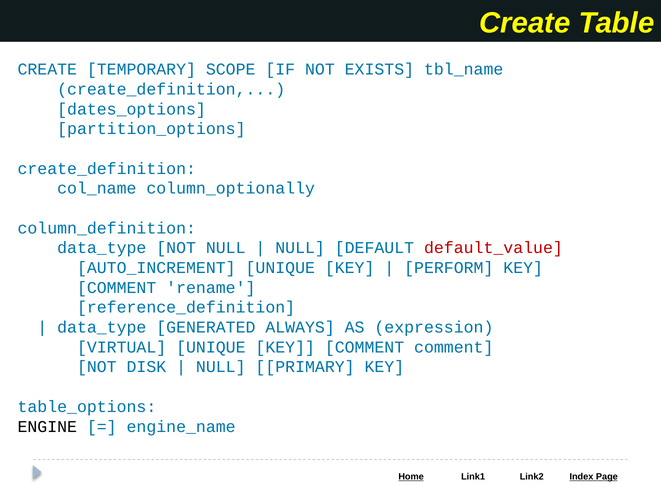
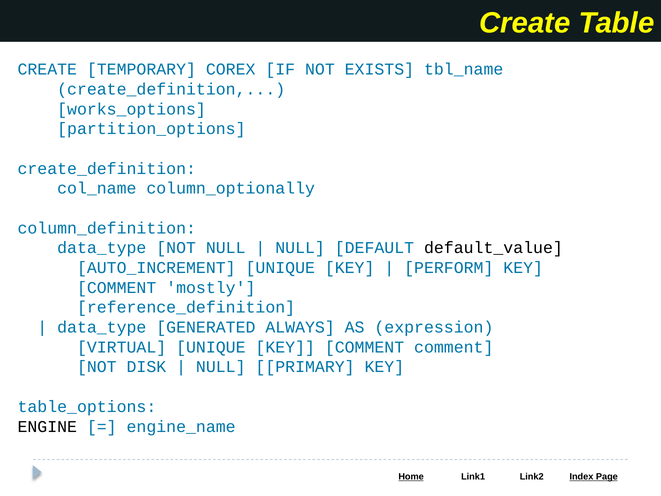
SCOPE: SCOPE -> COREX
dates_options: dates_options -> works_options
default_value colour: red -> black
rename: rename -> mostly
